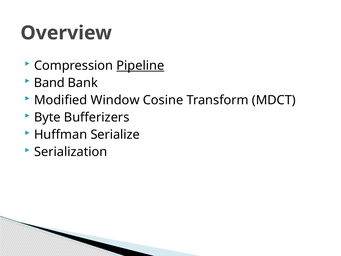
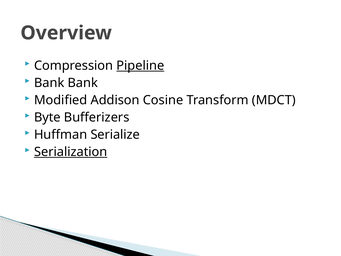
Band at (49, 83): Band -> Bank
Window: Window -> Addison
Serialization underline: none -> present
